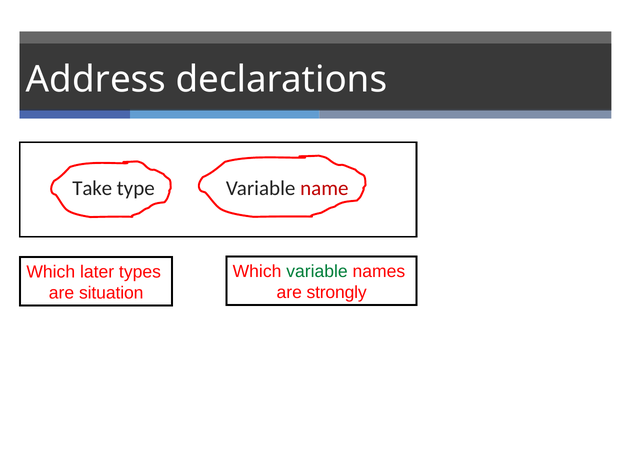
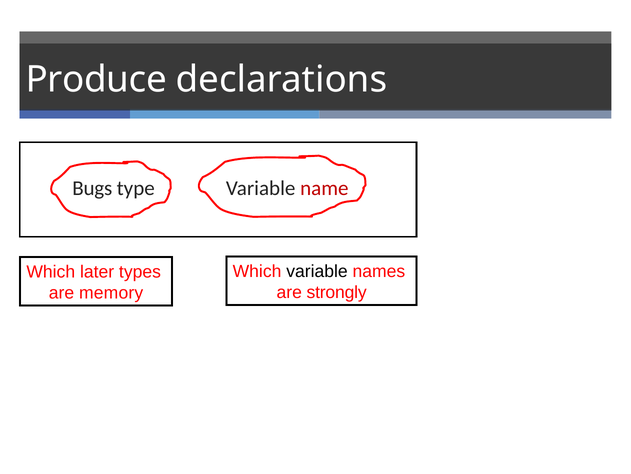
Address: Address -> Produce
Take: Take -> Bugs
variable at (317, 271) colour: green -> black
situation: situation -> memory
